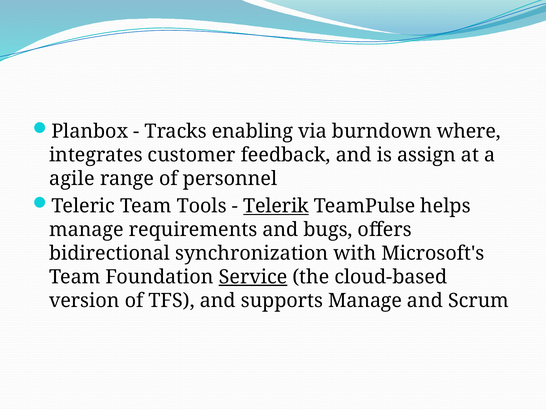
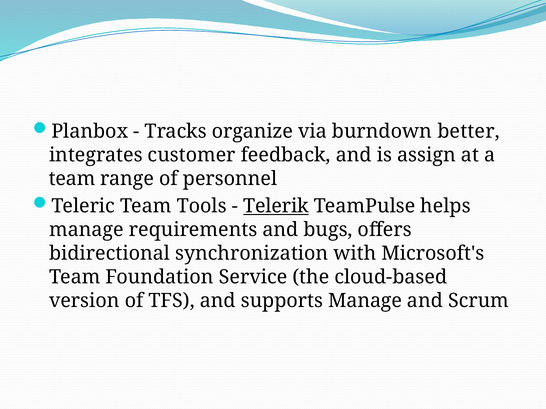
enabling: enabling -> organize
where: where -> better
agile at (72, 179): agile -> team
Service underline: present -> none
